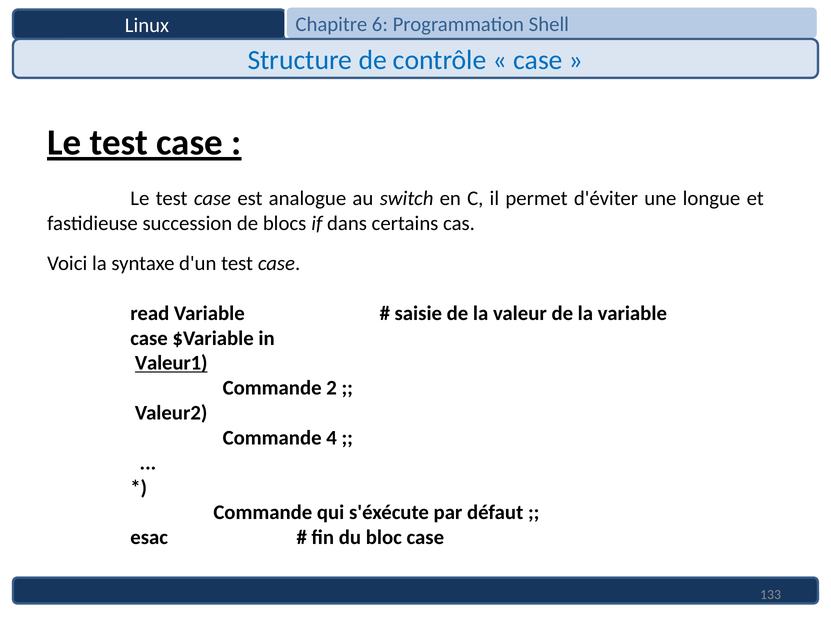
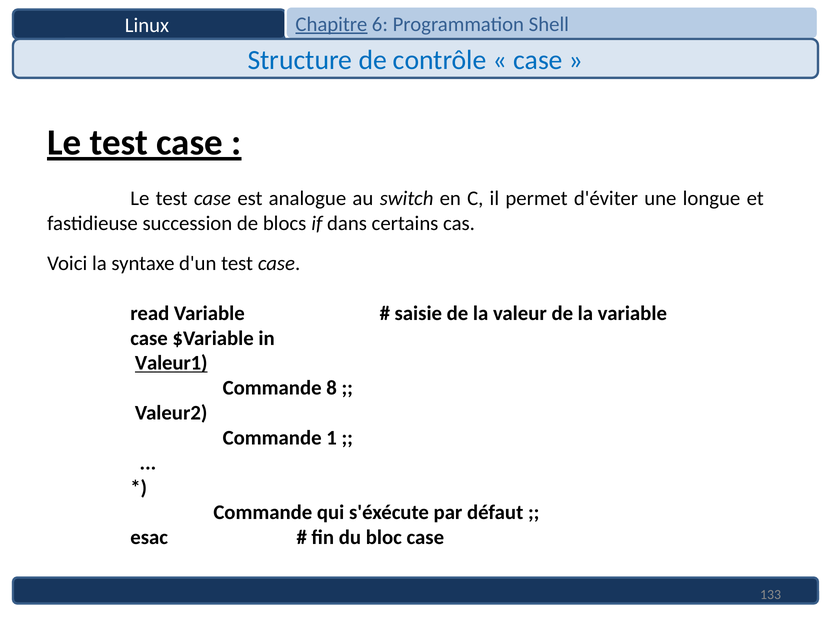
Chapitre underline: none -> present
2: 2 -> 8
4: 4 -> 1
